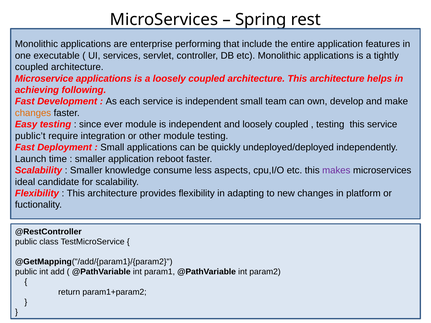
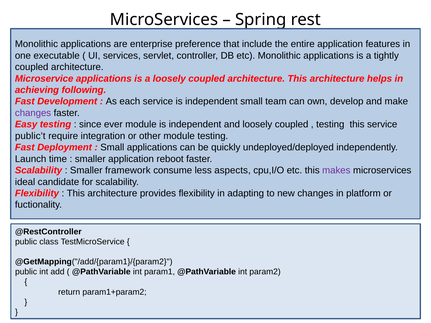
performing: performing -> preference
changes at (33, 113) colour: orange -> purple
knowledge: knowledge -> framework
